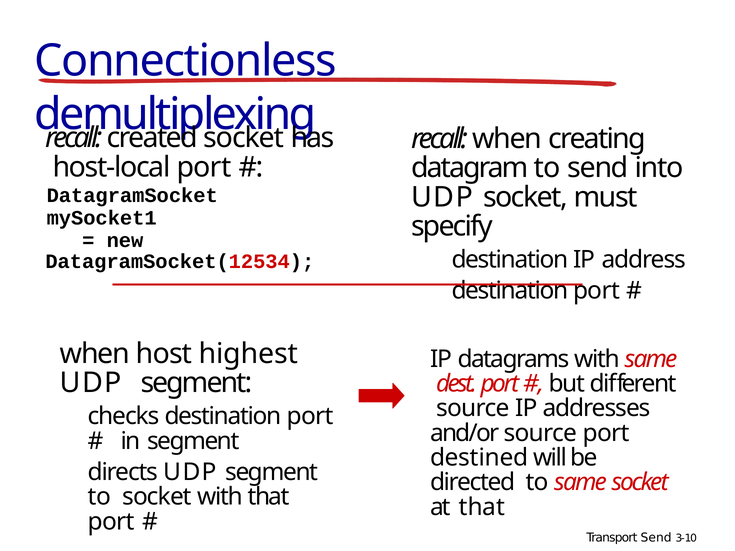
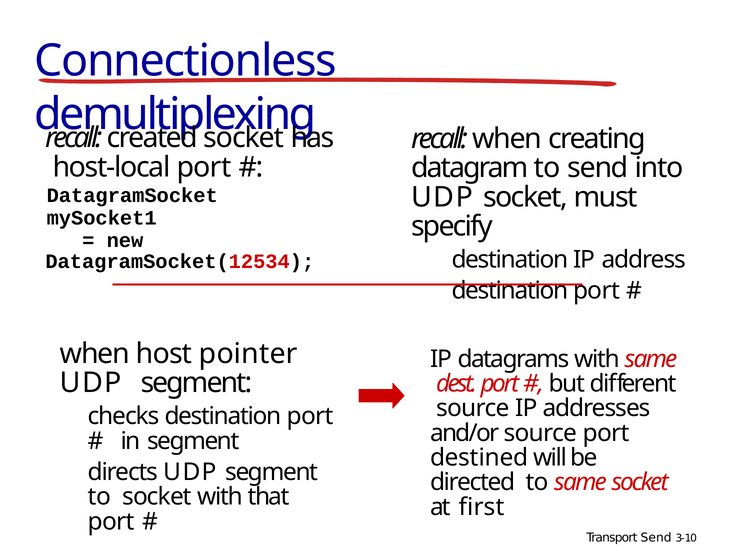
highest: highest -> pointer
at that: that -> first
